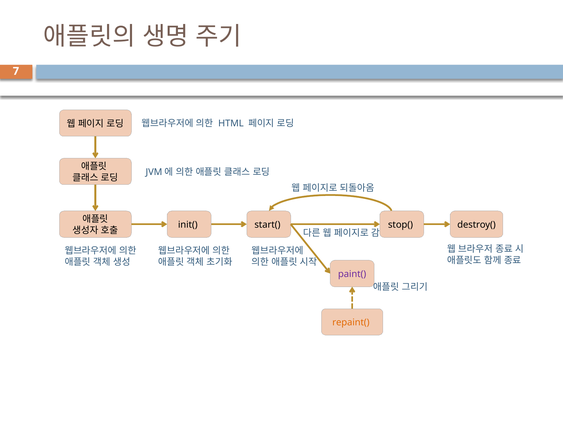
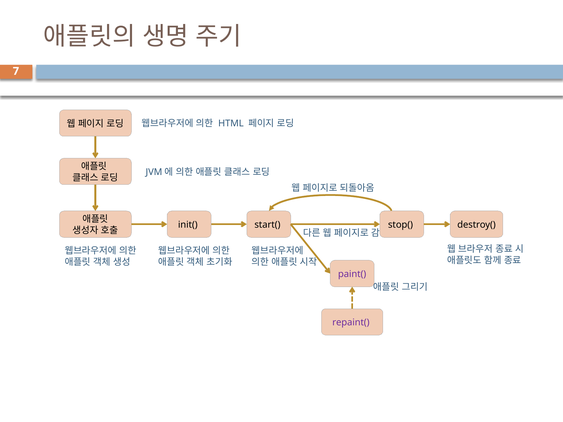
repaint( colour: orange -> purple
